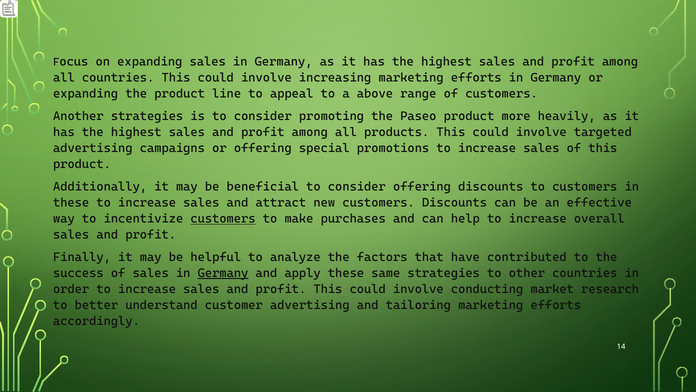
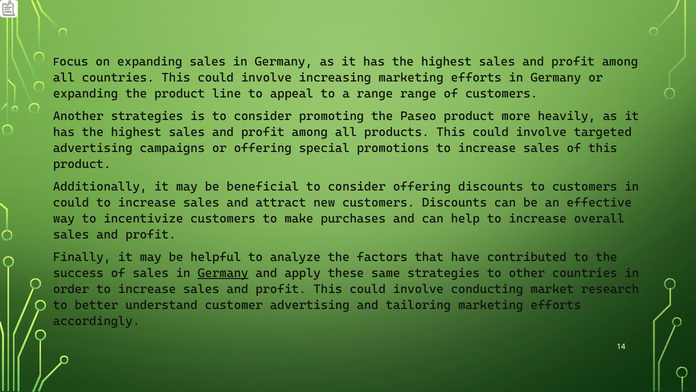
a above: above -> range
these at (71, 203): these -> could
customers at (223, 219) underline: present -> none
